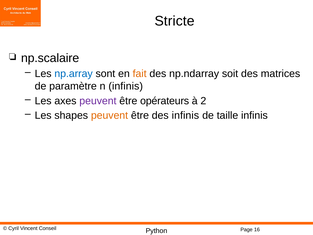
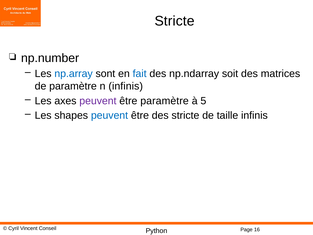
np.scalaire: np.scalaire -> np.number
fait colour: orange -> blue
être opérateurs: opérateurs -> paramètre
2: 2 -> 5
peuvent at (110, 115) colour: orange -> blue
des infinis: infinis -> stricte
